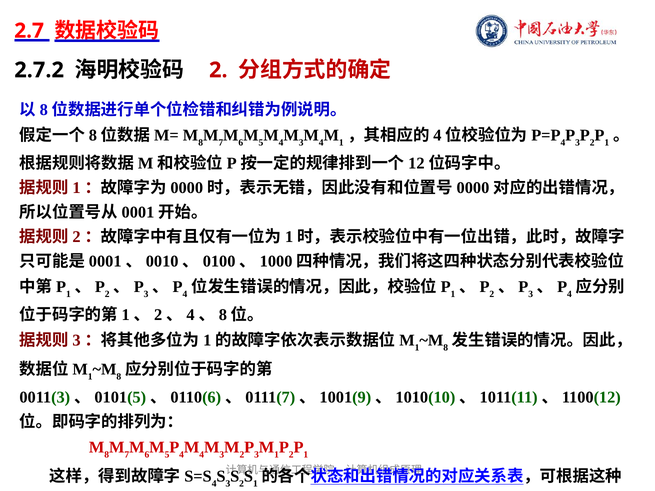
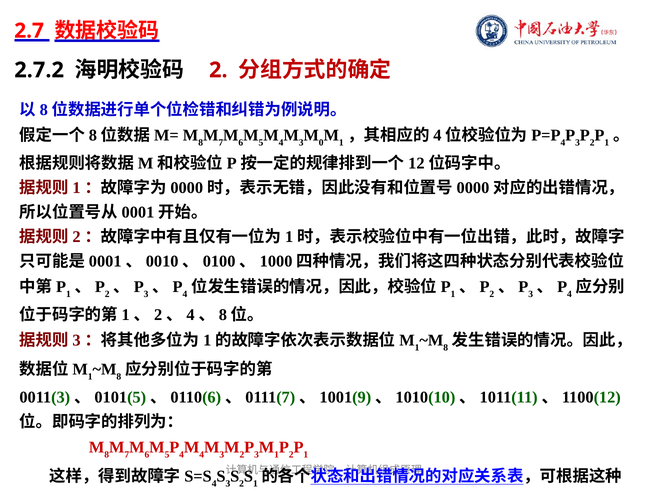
4 at (321, 143): 4 -> 0
